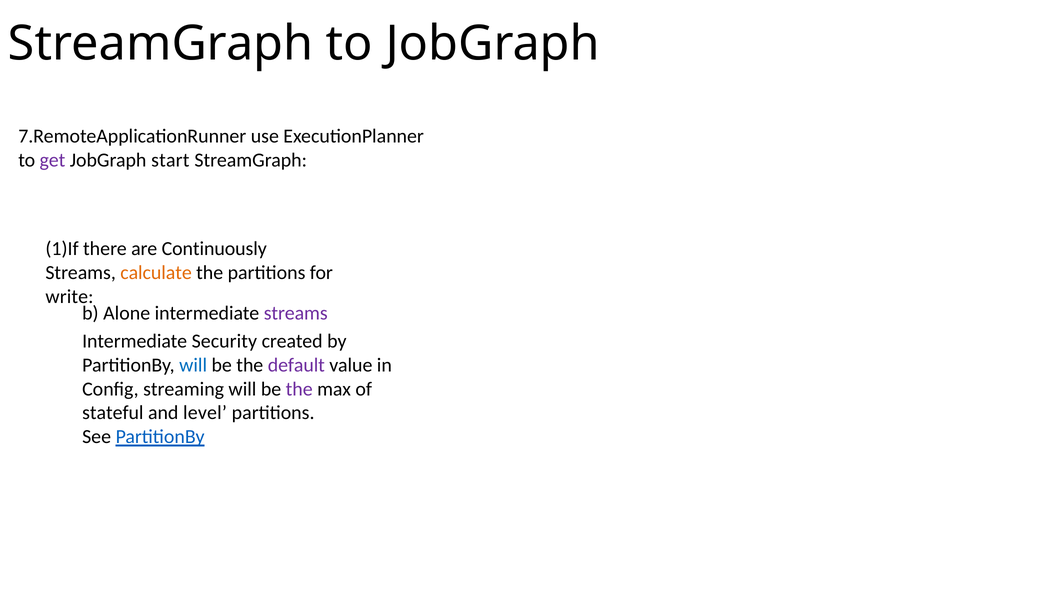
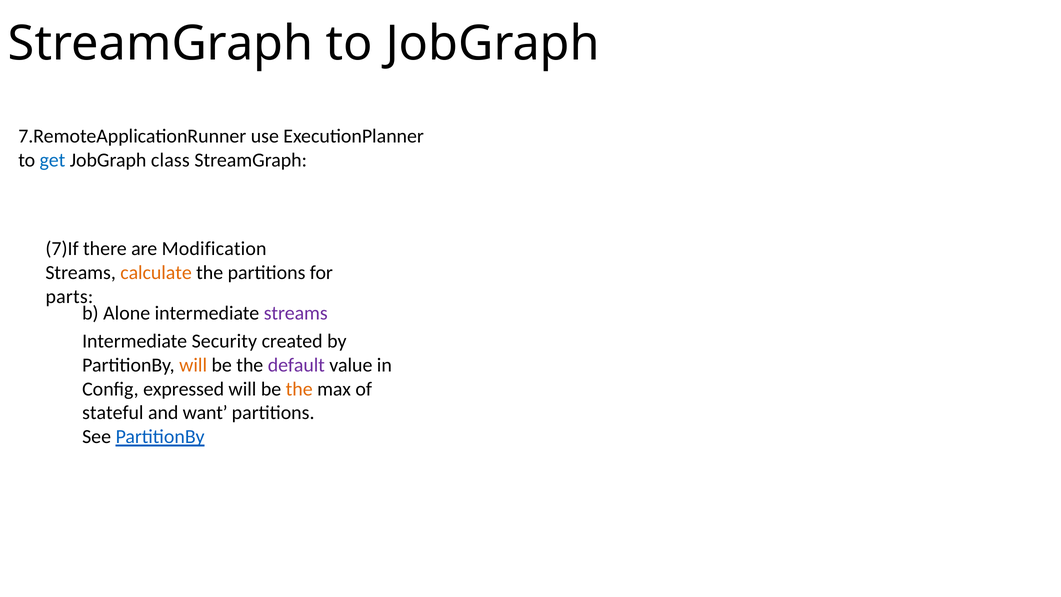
get colour: purple -> blue
start: start -> class
1)If: 1)If -> 7)If
Continuously: Continuously -> Modification
write: write -> parts
will at (193, 365) colour: blue -> orange
streaming: streaming -> expressed
the at (299, 389) colour: purple -> orange
level: level -> want
